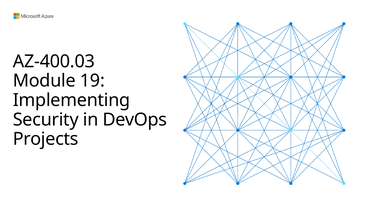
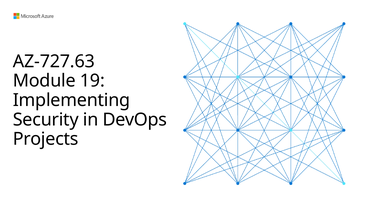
AZ-400.03: AZ-400.03 -> AZ-727.63
